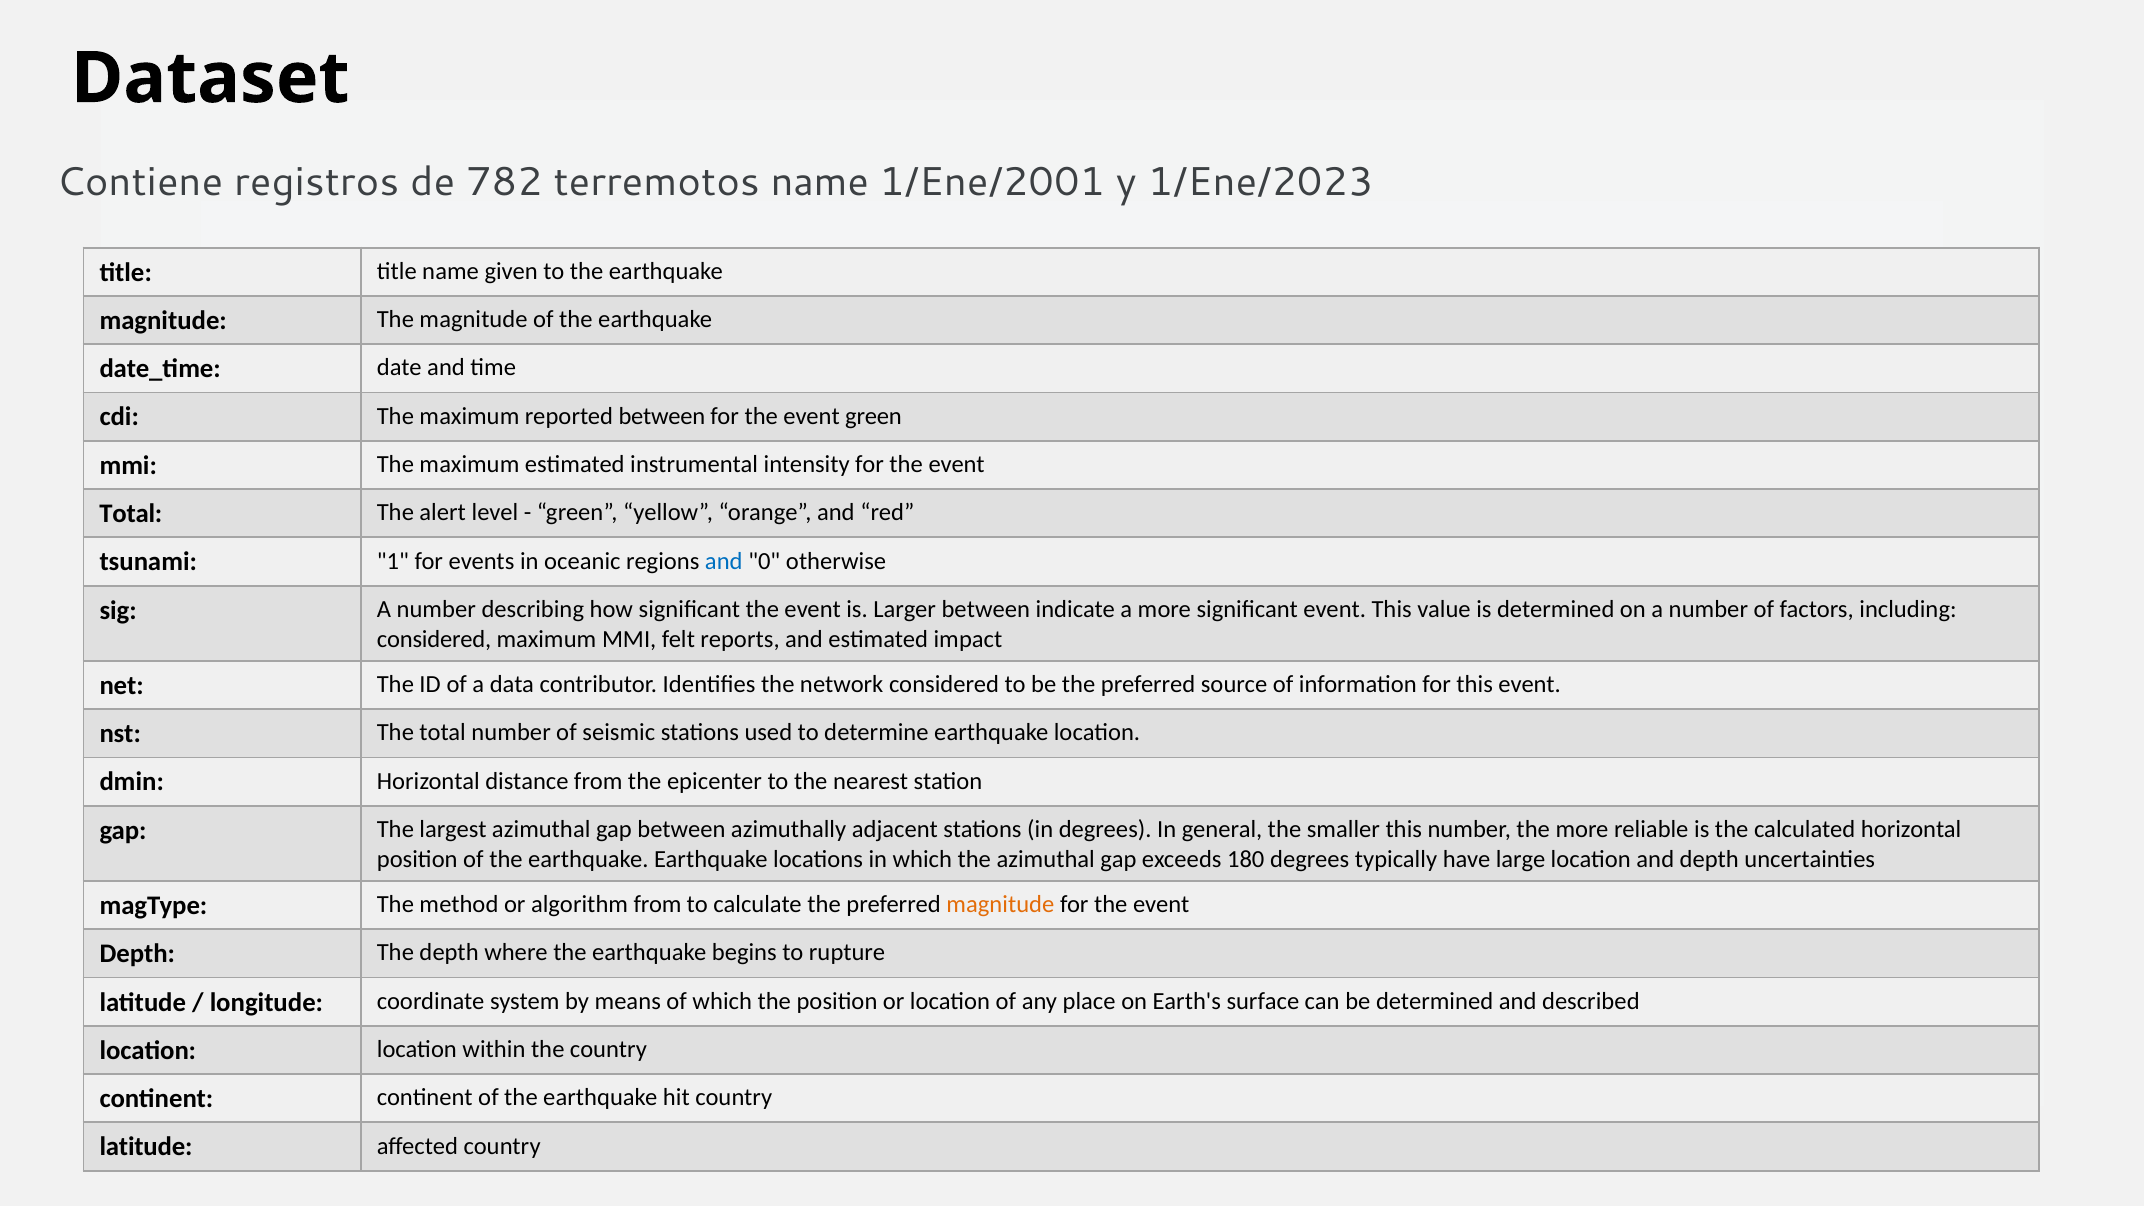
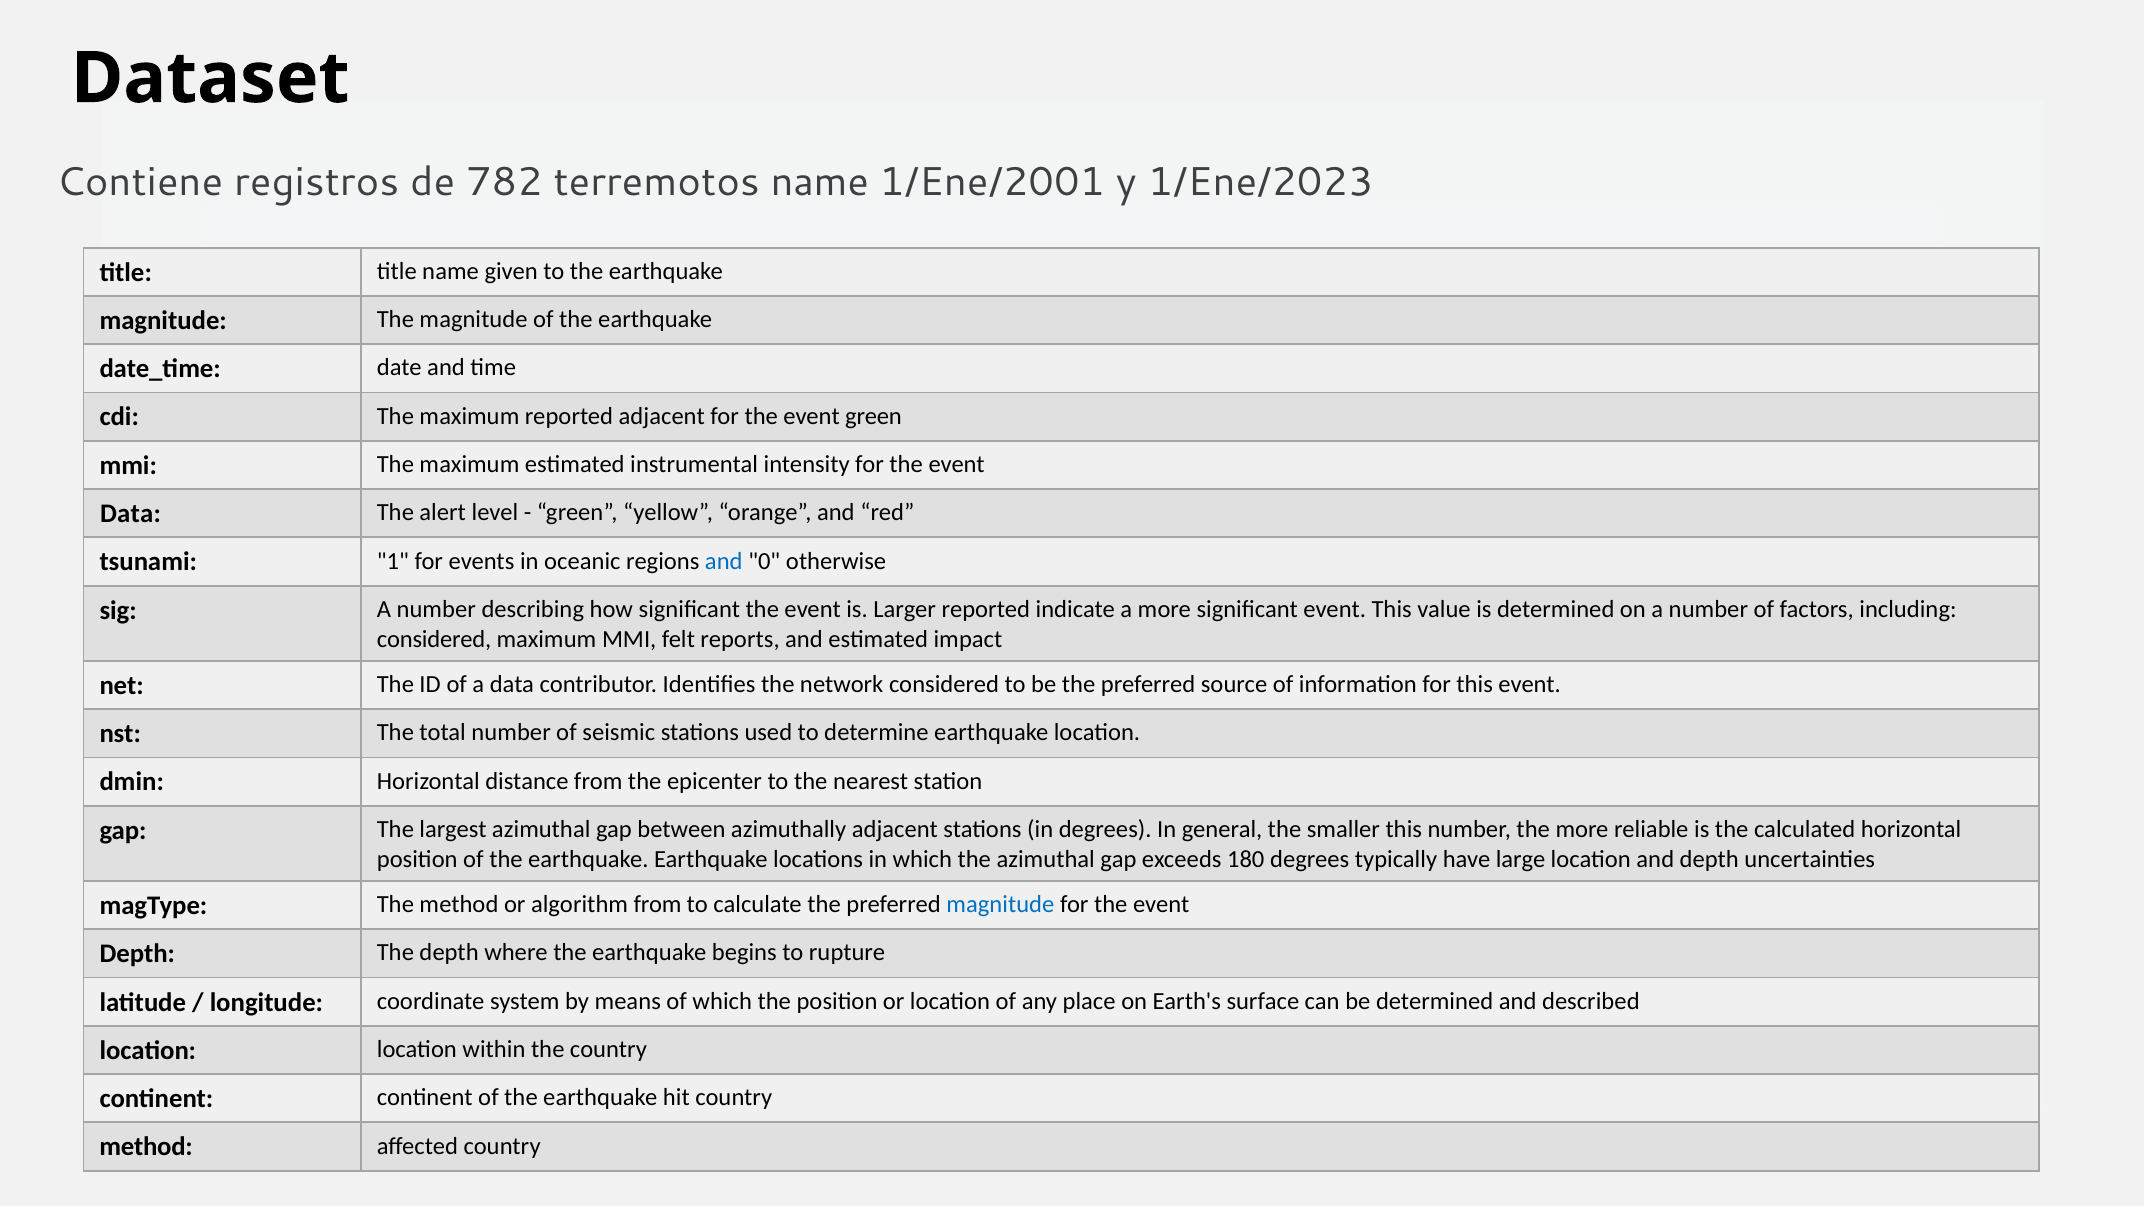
reported between: between -> adjacent
Total at (131, 514): Total -> Data
Larger between: between -> reported
magnitude at (1000, 904) colour: orange -> blue
latitude at (146, 1147): latitude -> method
